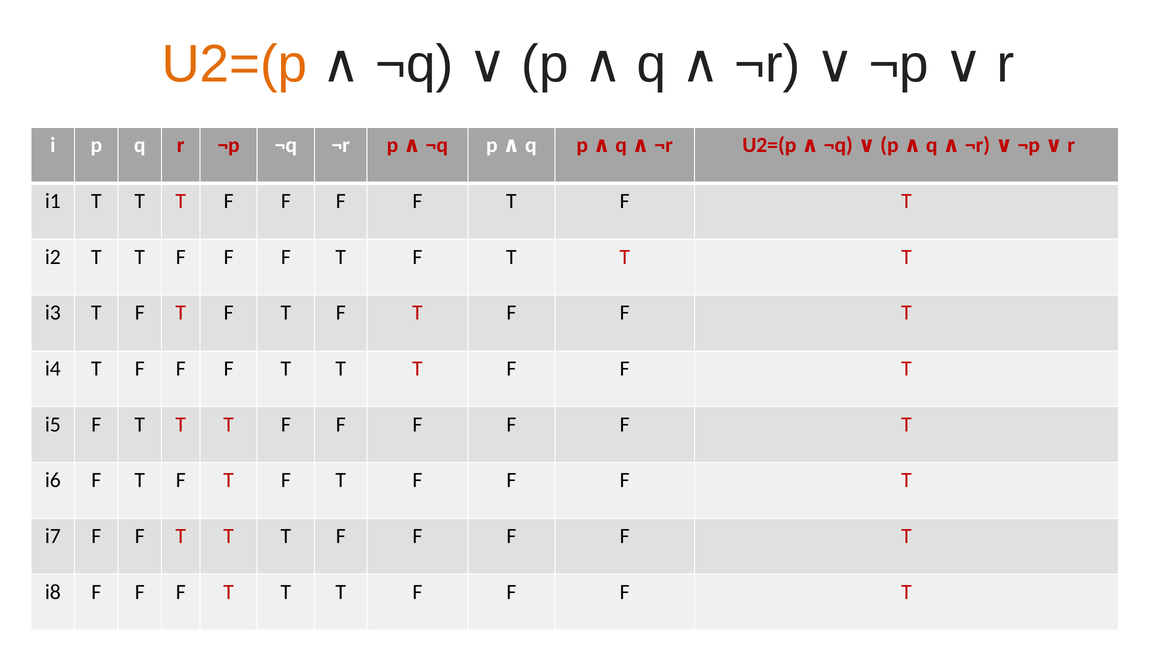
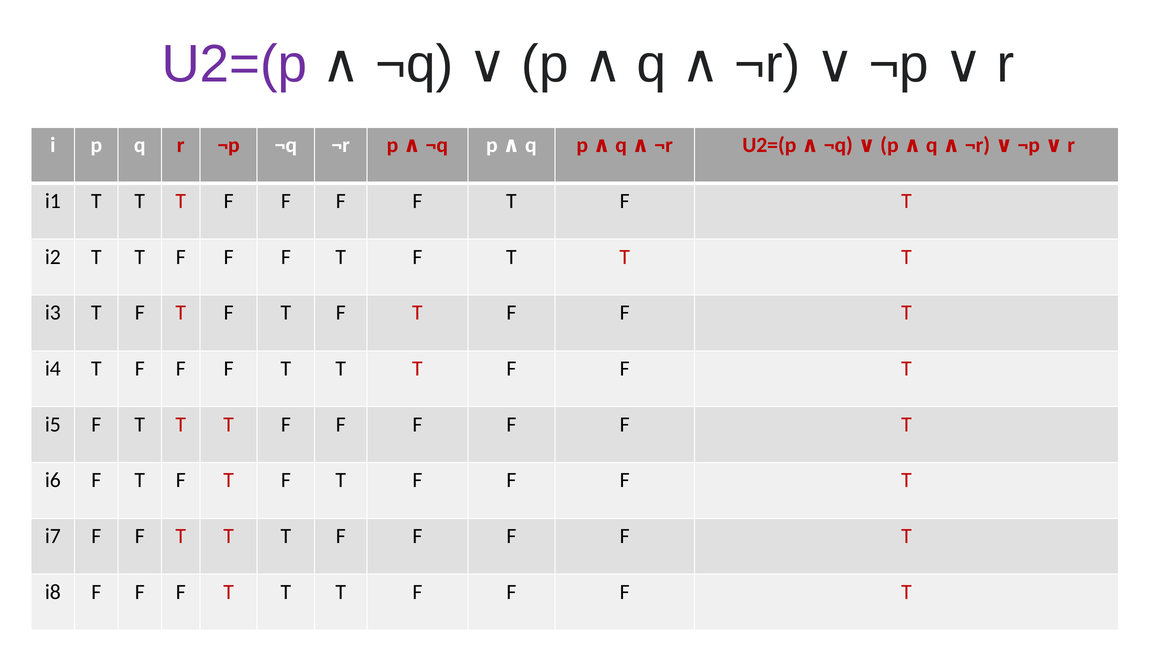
U2=(p at (234, 64) colour: orange -> purple
